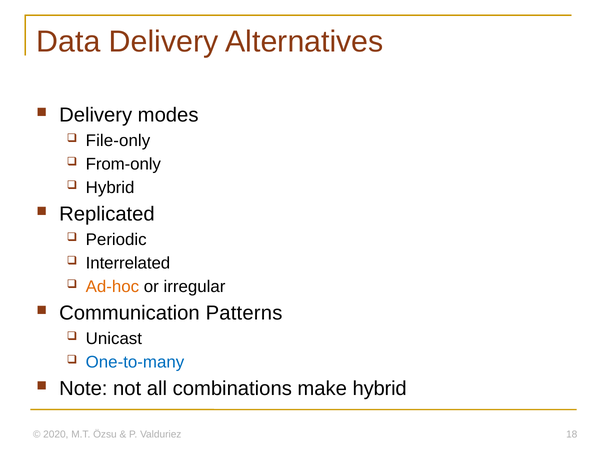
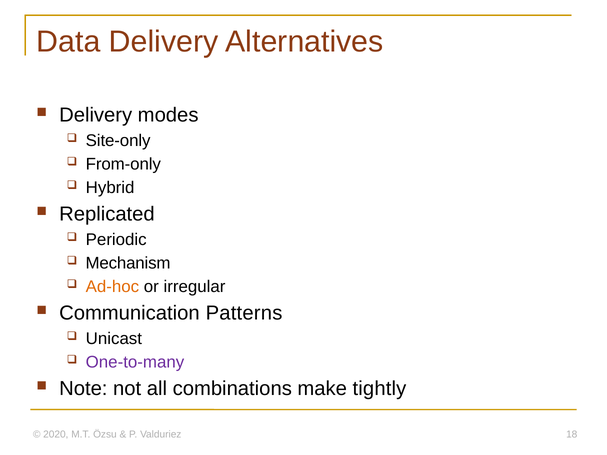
File-only: File-only -> Site-only
Interrelated: Interrelated -> Mechanism
One-to-many colour: blue -> purple
make hybrid: hybrid -> tightly
